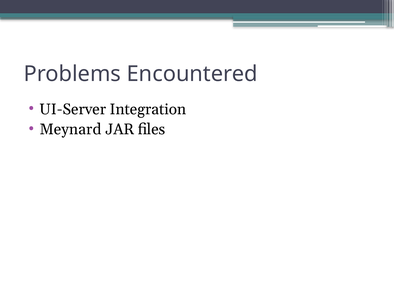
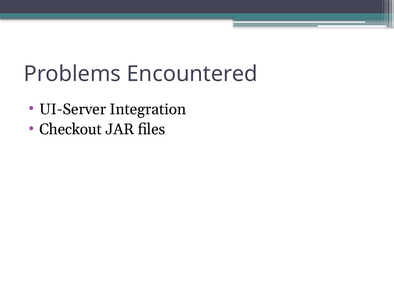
Meynard: Meynard -> Checkout
